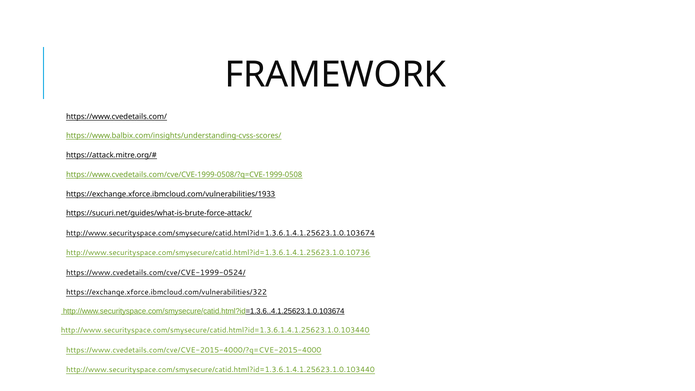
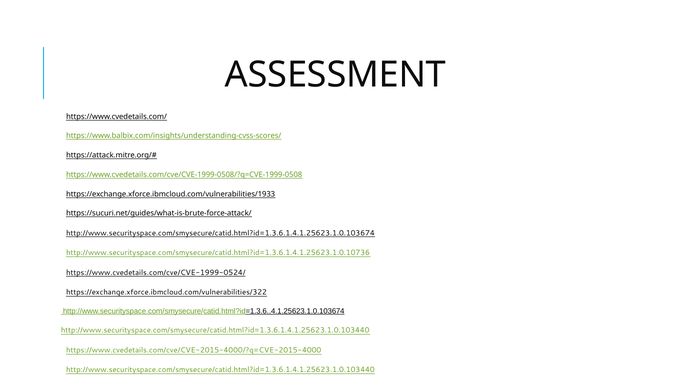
FRAMEWORK: FRAMEWORK -> ASSESSMENT
